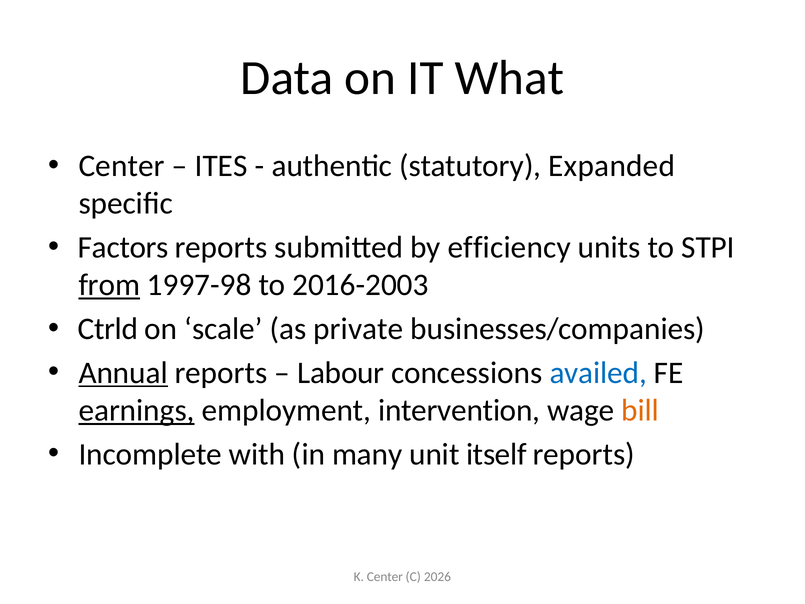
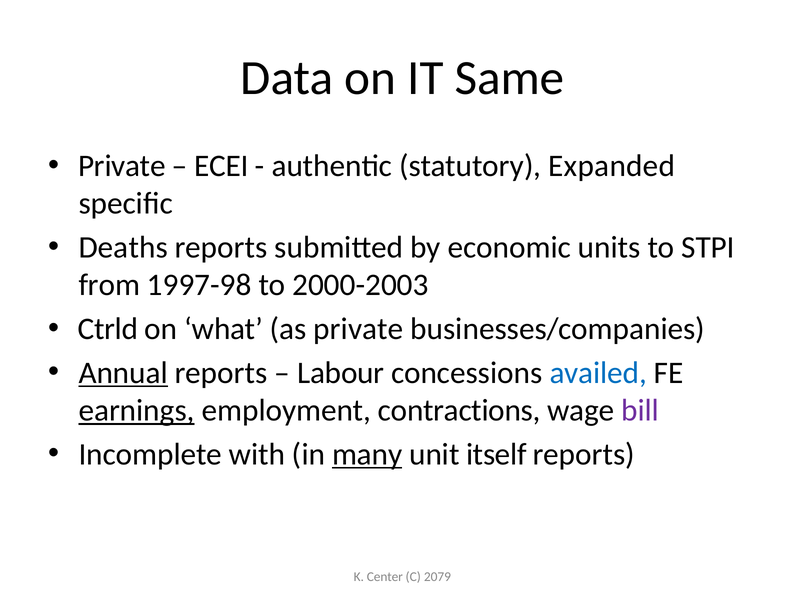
What: What -> Same
Center at (122, 166): Center -> Private
ITES: ITES -> ECEI
Factors: Factors -> Deaths
efficiency: efficiency -> economic
from underline: present -> none
2016-2003: 2016-2003 -> 2000-2003
scale: scale -> what
intervention: intervention -> contractions
bill colour: orange -> purple
many underline: none -> present
2026: 2026 -> 2079
